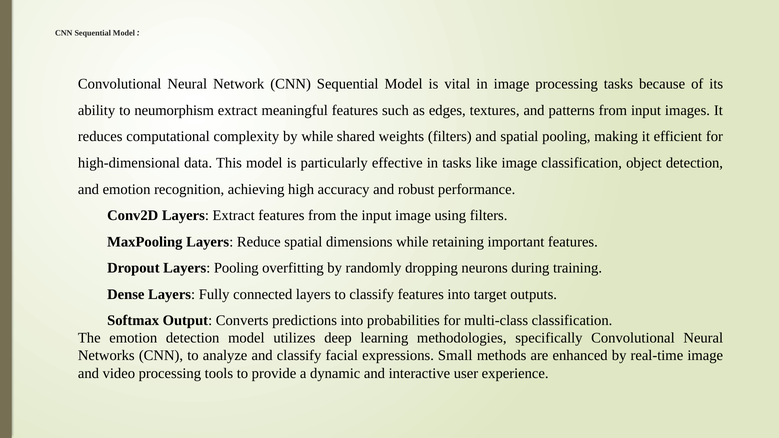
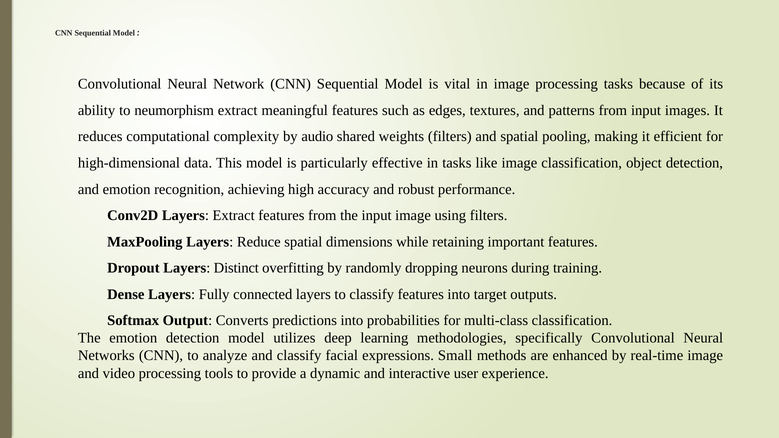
by while: while -> audio
Layers Pooling: Pooling -> Distinct
